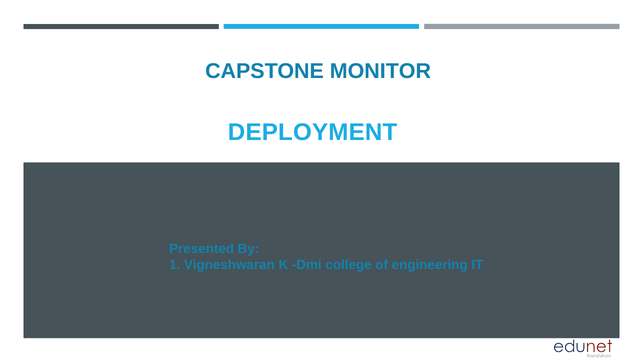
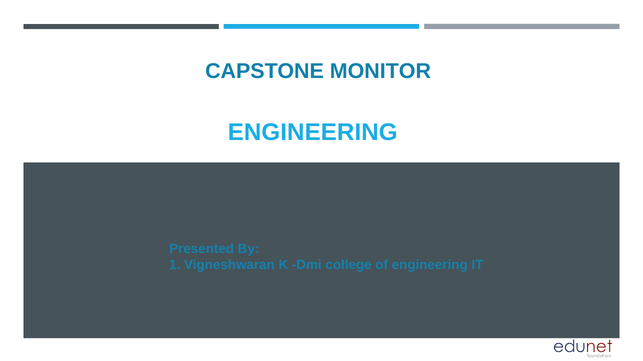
DEPLOYMENT at (313, 132): DEPLOYMENT -> ENGINEERING
